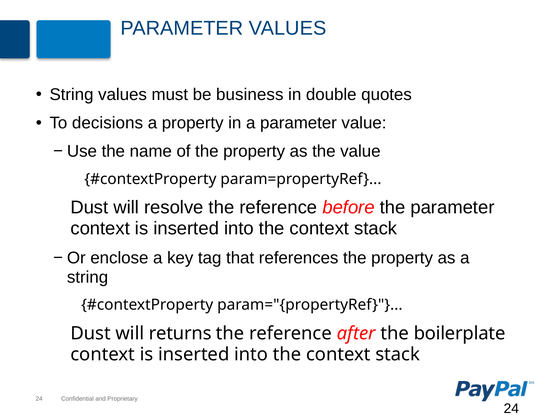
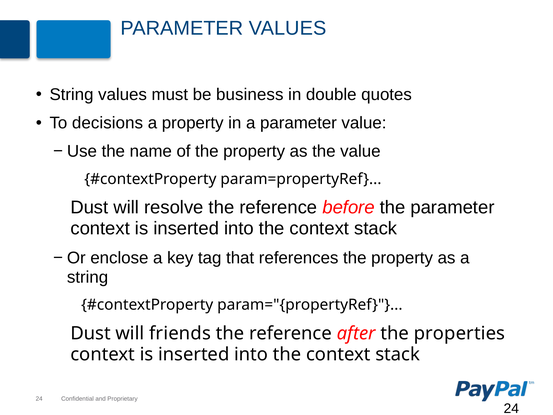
returns: returns -> friends
boilerplate: boilerplate -> properties
